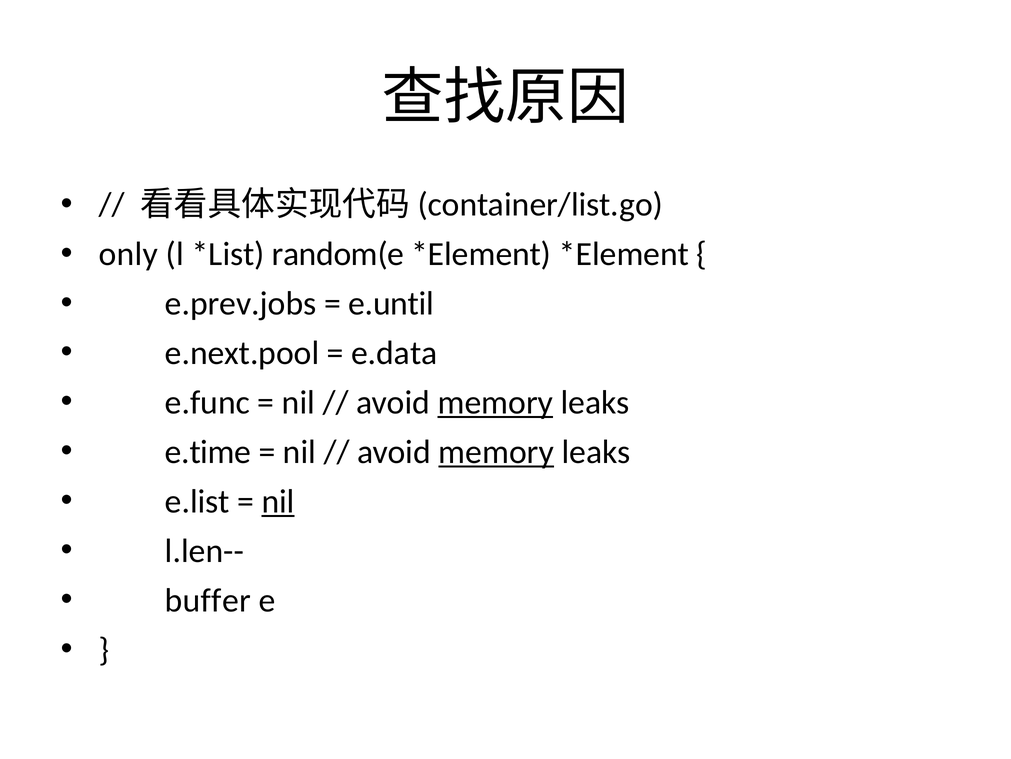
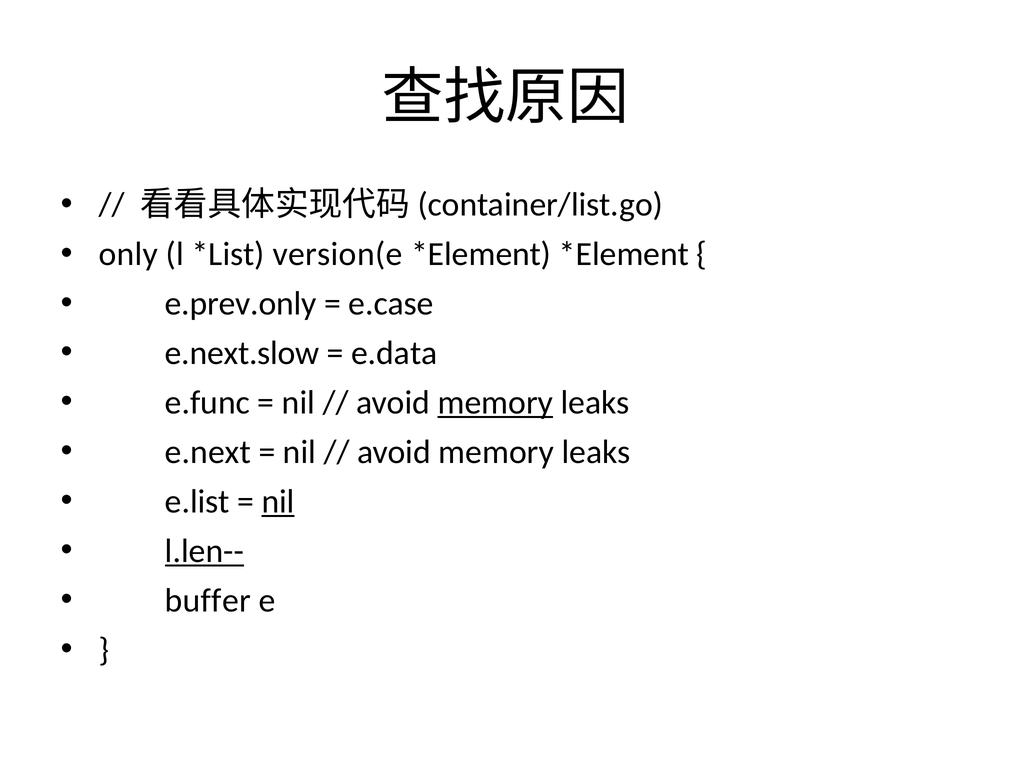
random(e: random(e -> version(e
e.prev.jobs: e.prev.jobs -> e.prev.only
e.until: e.until -> e.case
e.next.pool: e.next.pool -> e.next.slow
e.time: e.time -> e.next
memory at (496, 452) underline: present -> none
l.len-- underline: none -> present
